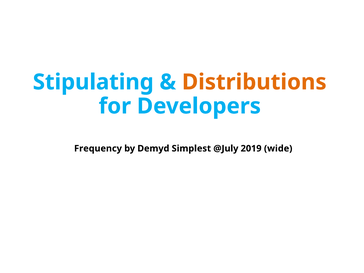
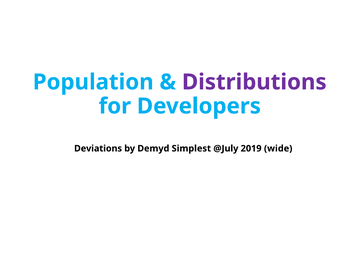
Stipulating: Stipulating -> Population
Distributions colour: orange -> purple
Frequency: Frequency -> Deviations
